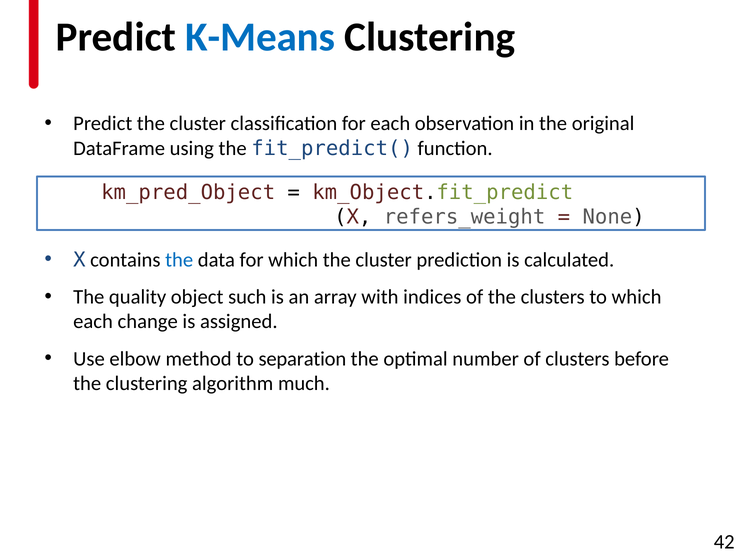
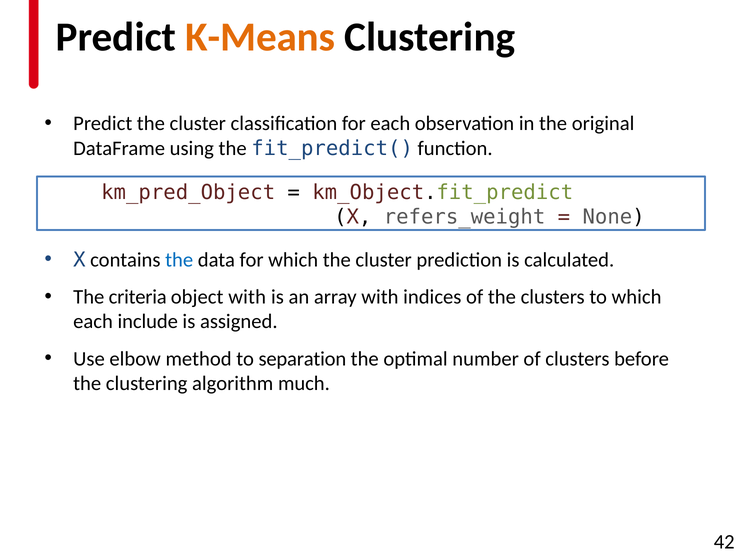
K-Means colour: blue -> orange
quality: quality -> criteria
object such: such -> with
change: change -> include
